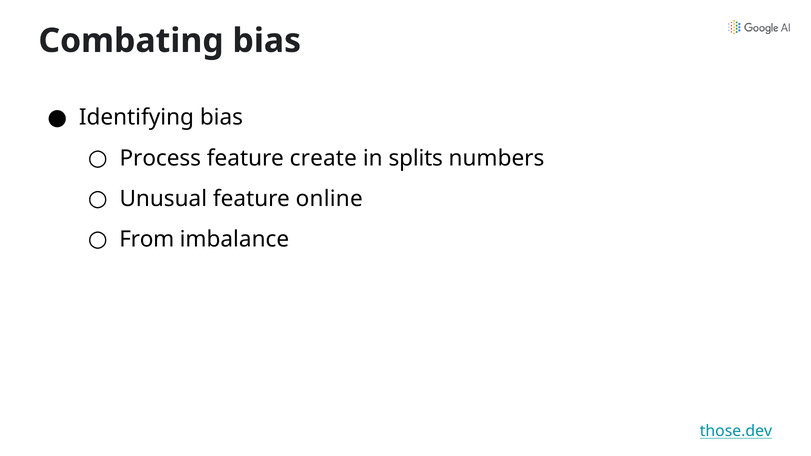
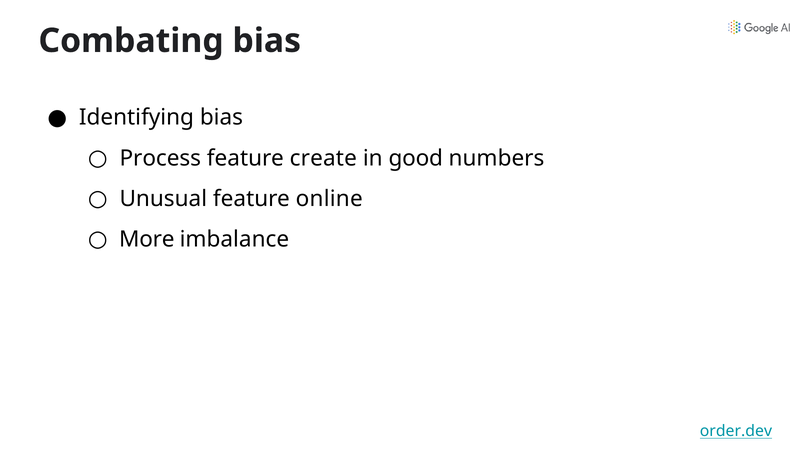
splits: splits -> good
From: From -> More
those.dev: those.dev -> order.dev
